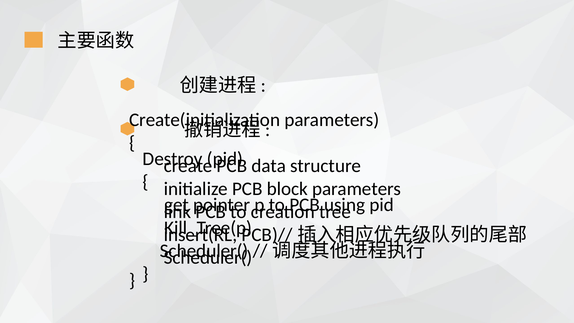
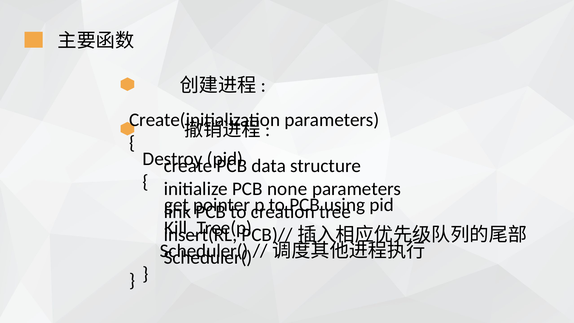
block: block -> none
